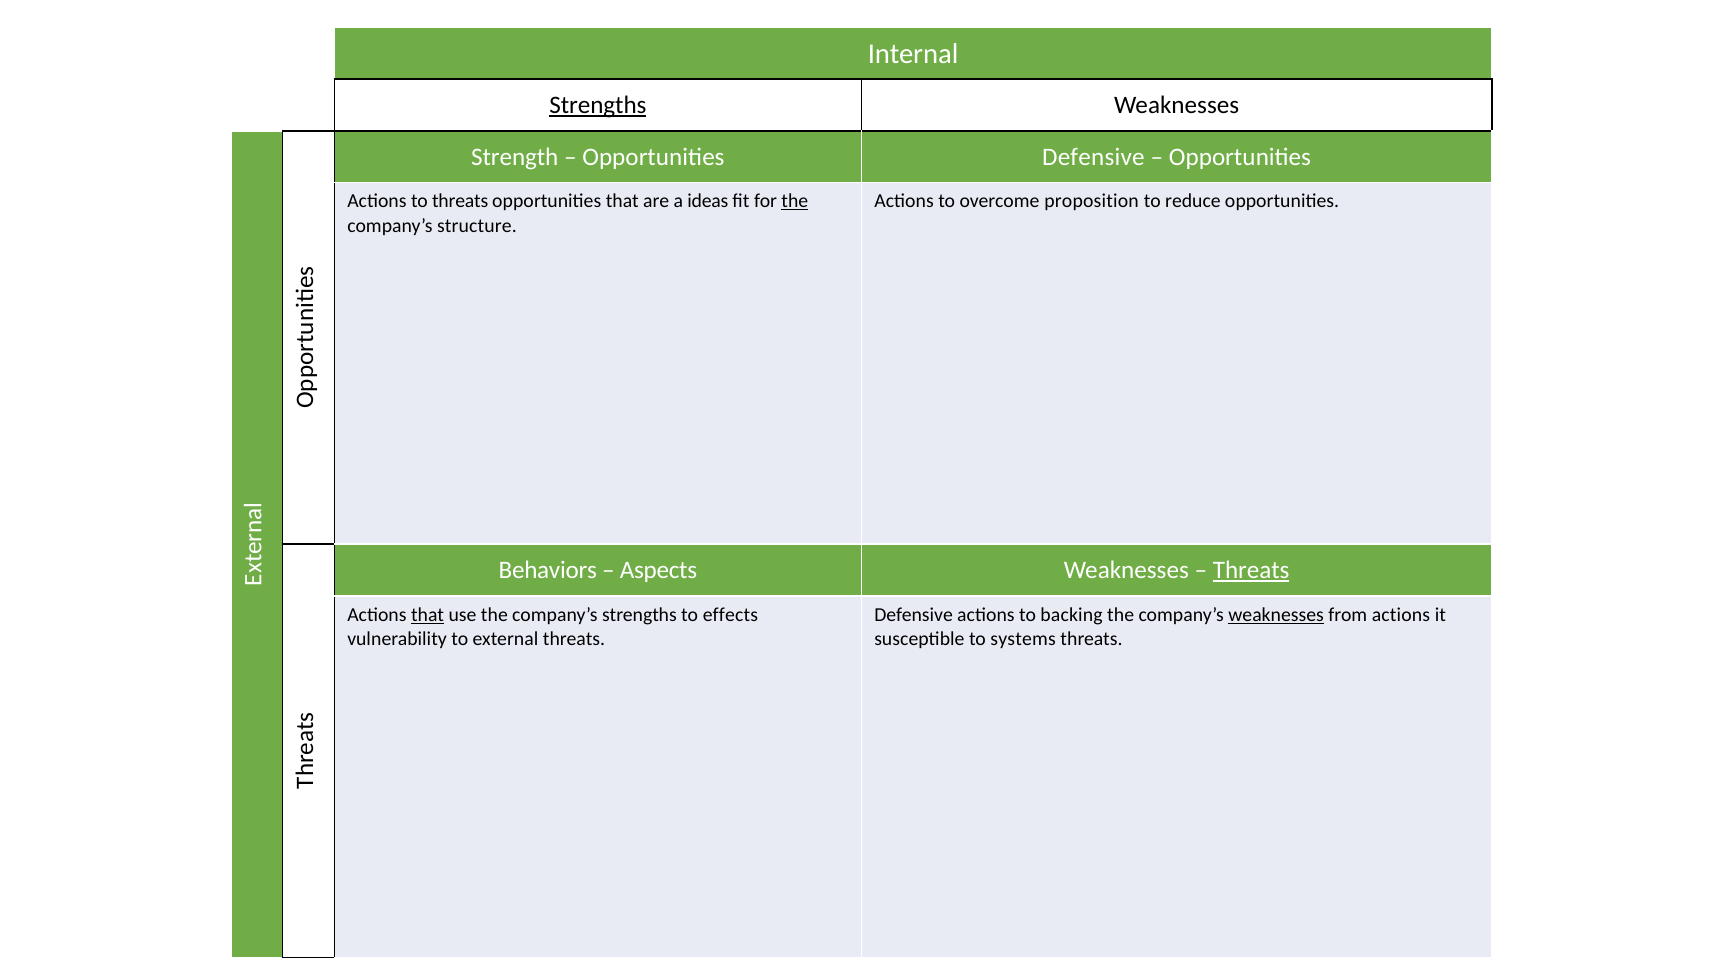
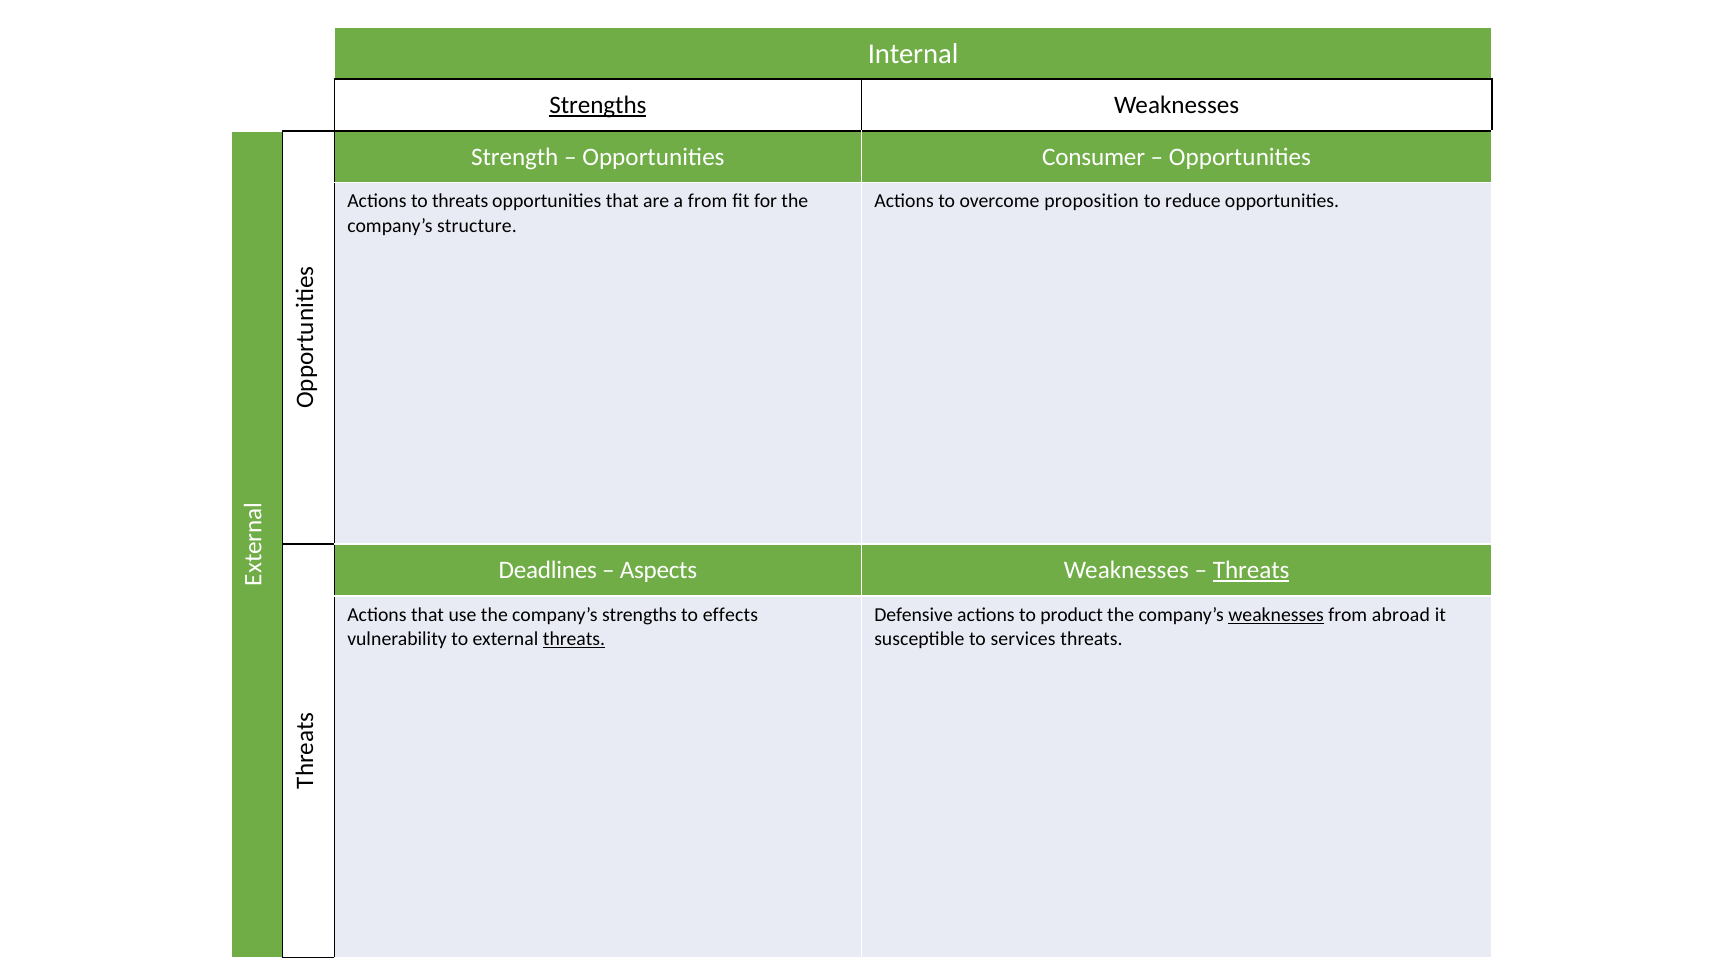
Opportunities Defensive: Defensive -> Consumer
a ideas: ideas -> from
the at (795, 201) underline: present -> none
Behaviors: Behaviors -> Deadlines
that at (428, 615) underline: present -> none
backing: backing -> product
from actions: actions -> abroad
threats at (574, 639) underline: none -> present
systems: systems -> services
